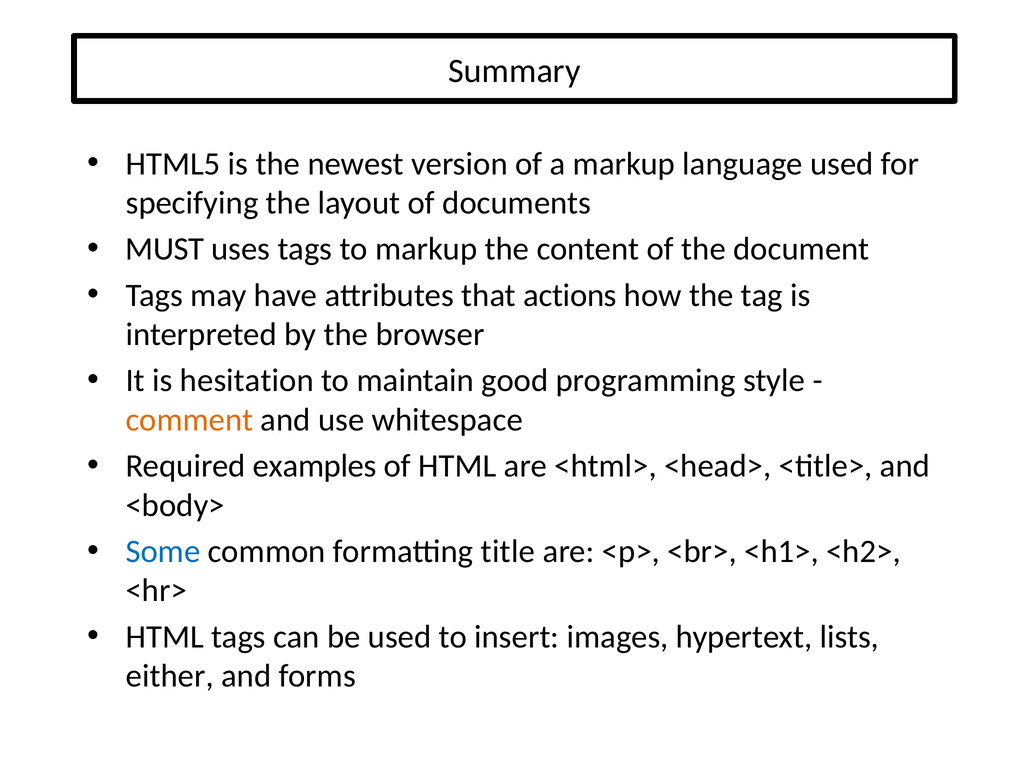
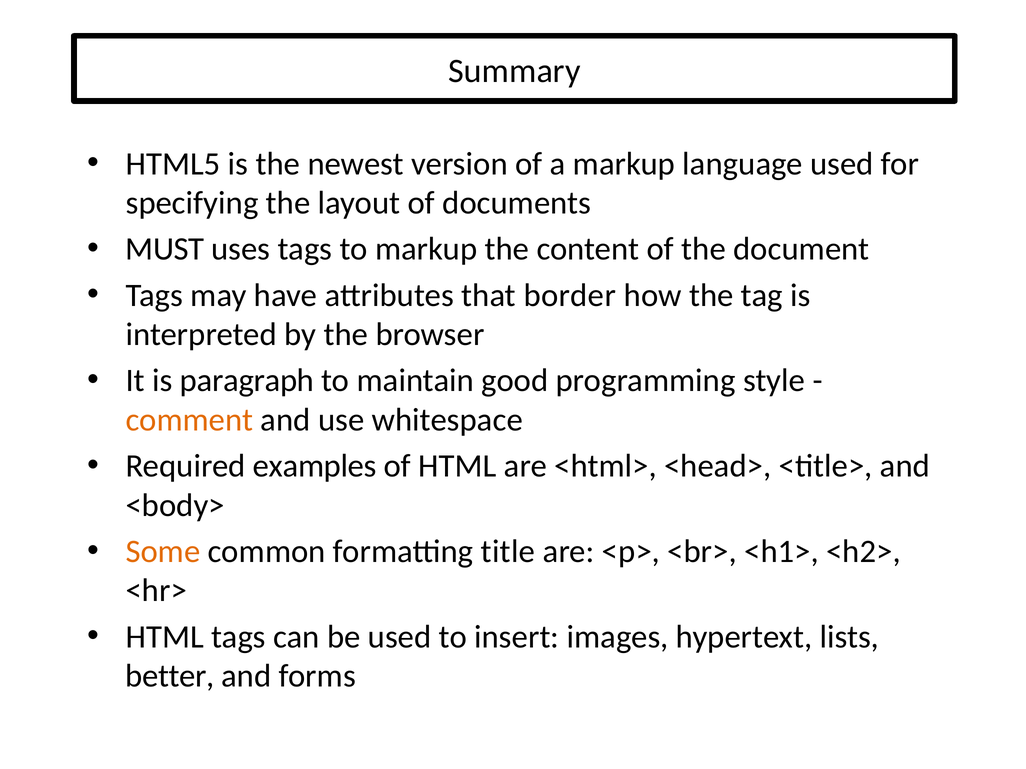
actions: actions -> border
hesitation: hesitation -> paragraph
Some colour: blue -> orange
either: either -> better
